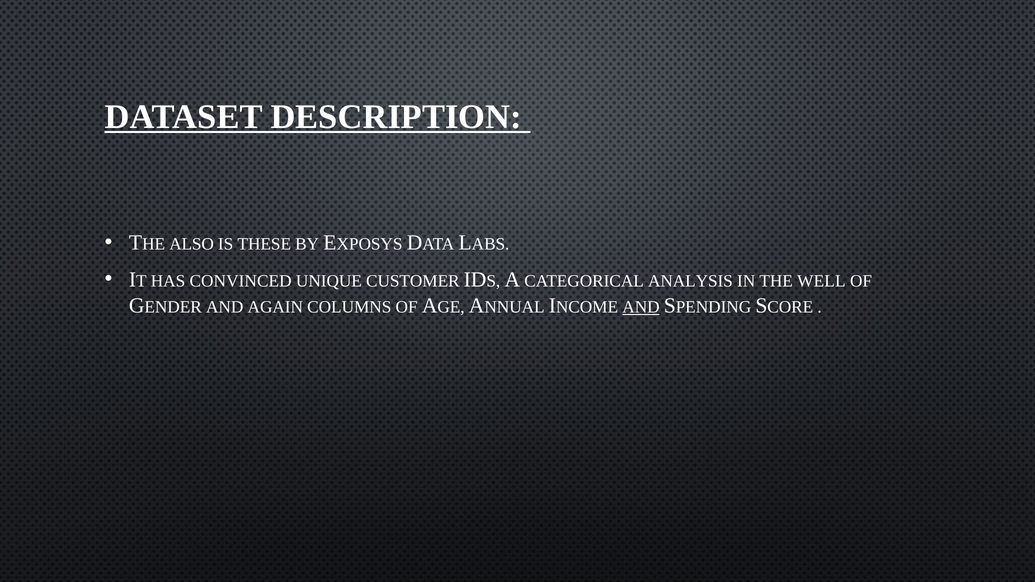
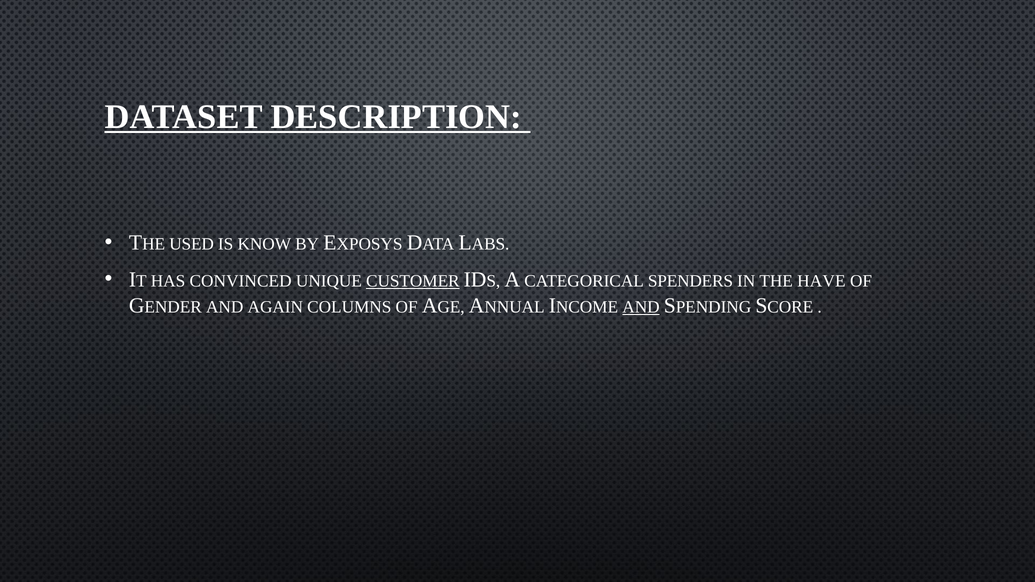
ALSO: ALSO -> USED
THESE: THESE -> KNOW
CUSTOMER underline: none -> present
ANALYSIS: ANALYSIS -> SPENDERS
WELL: WELL -> HAVE
